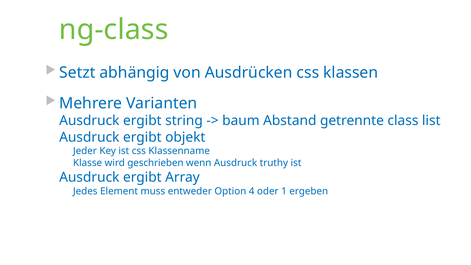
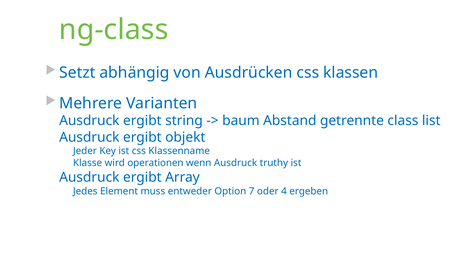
geschrieben: geschrieben -> operationen
4: 4 -> 7
1: 1 -> 4
